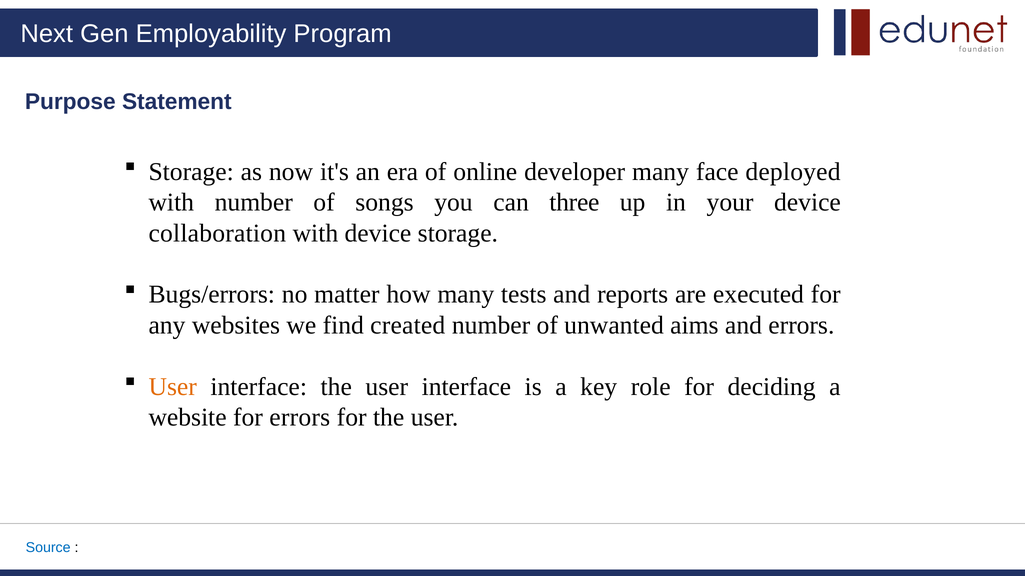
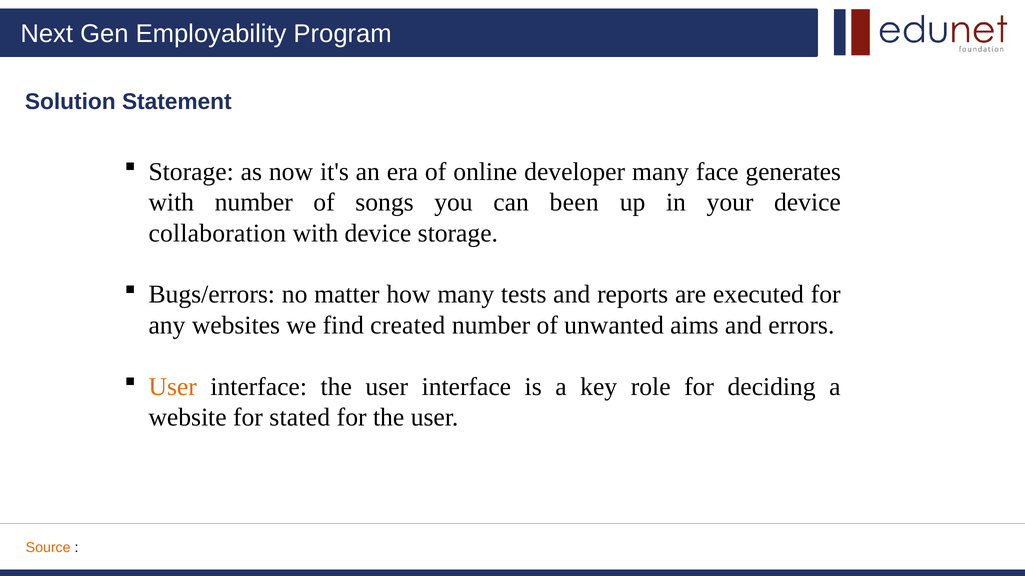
Purpose: Purpose -> Solution
deployed: deployed -> generates
three: three -> been
for errors: errors -> stated
Source colour: blue -> orange
